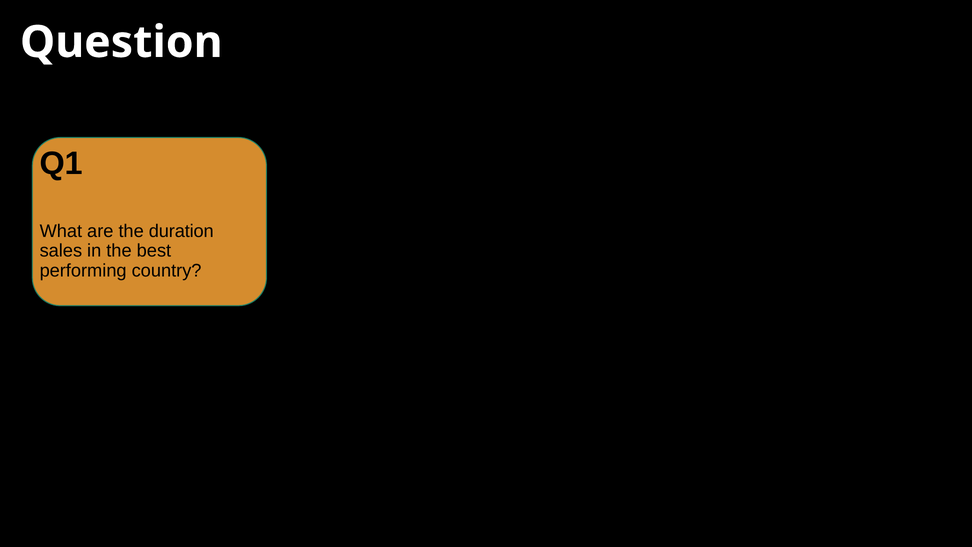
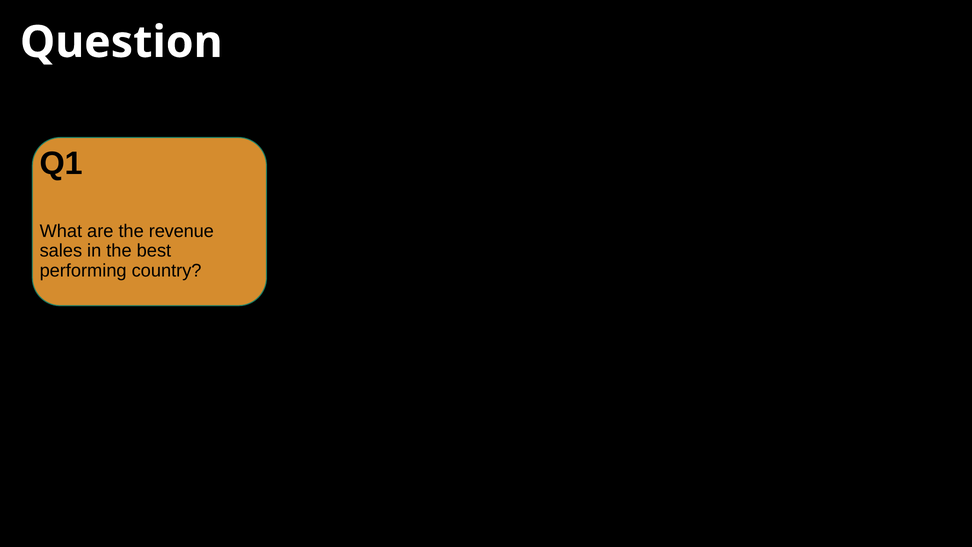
the duration: duration -> revenue
